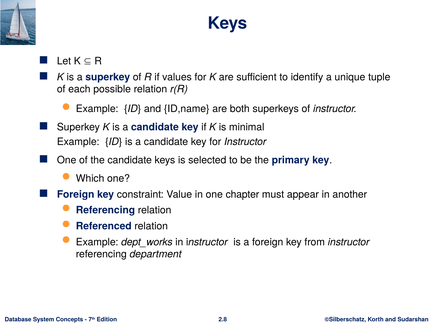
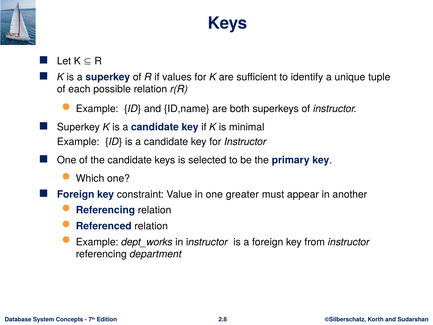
chapter: chapter -> greater
